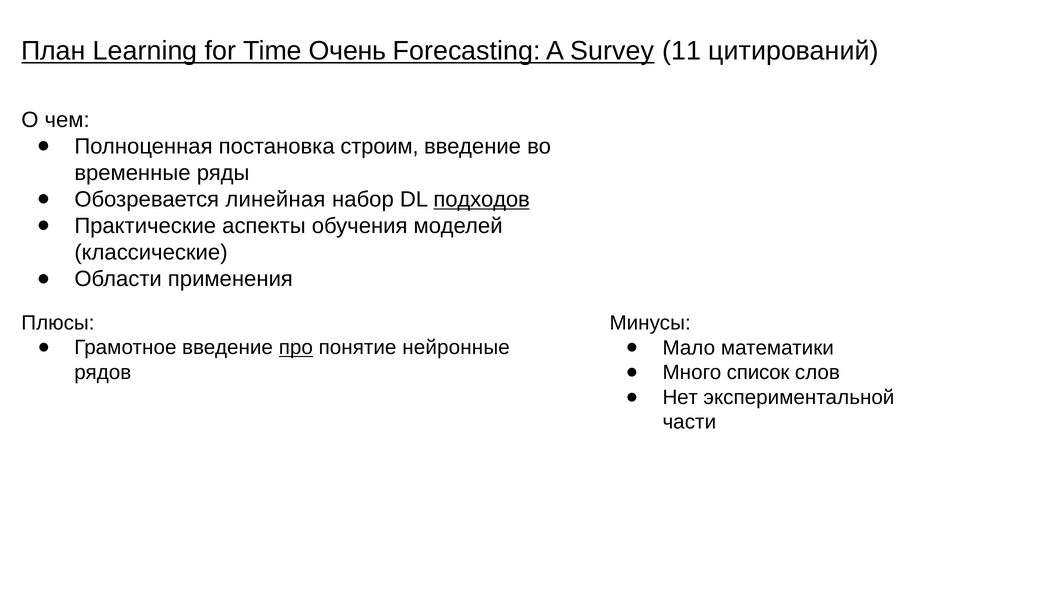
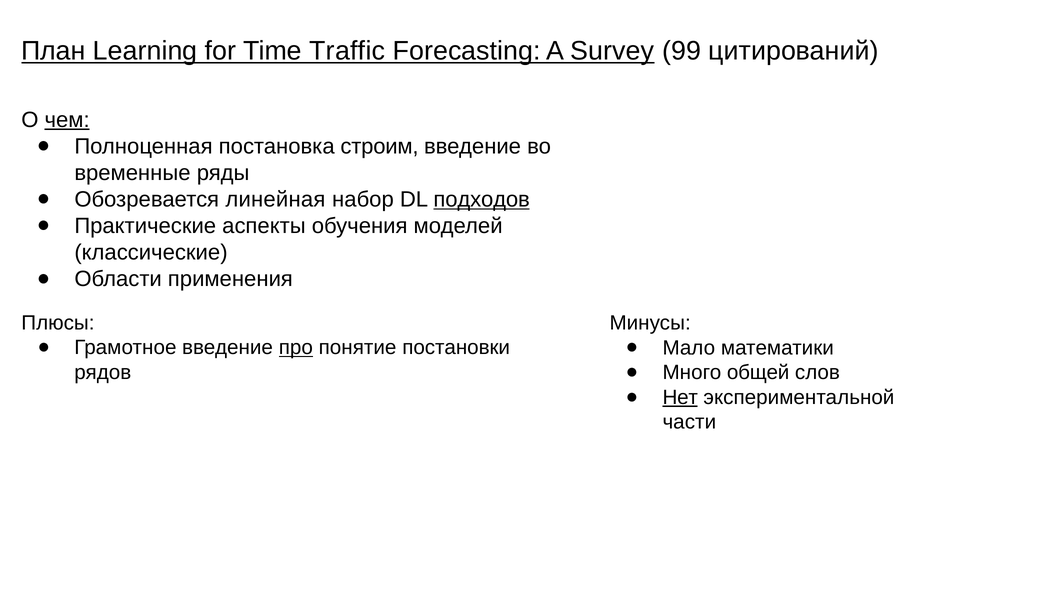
Очень: Очень -> Traffic
11: 11 -> 99
чем underline: none -> present
нейронные: нейронные -> постановки
список: список -> общей
Нет underline: none -> present
